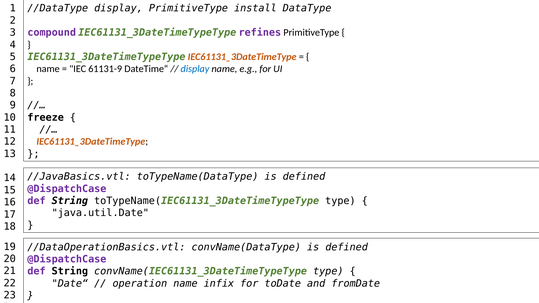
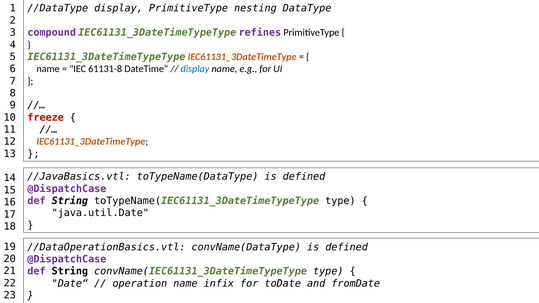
install: install -> nesting
61131-9: 61131-9 -> 61131-8
freeze colour: black -> red
